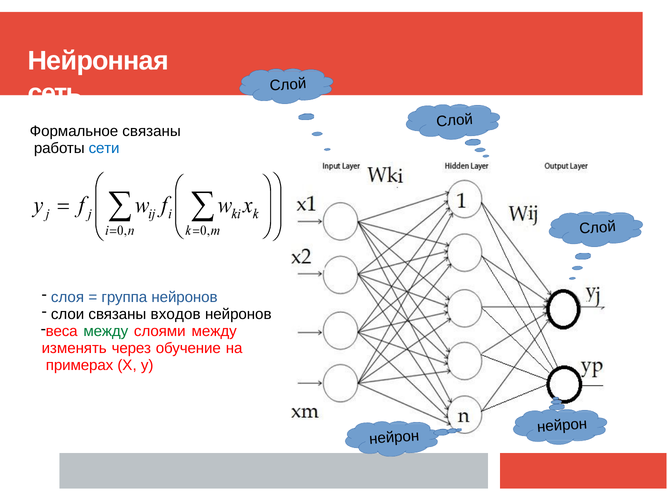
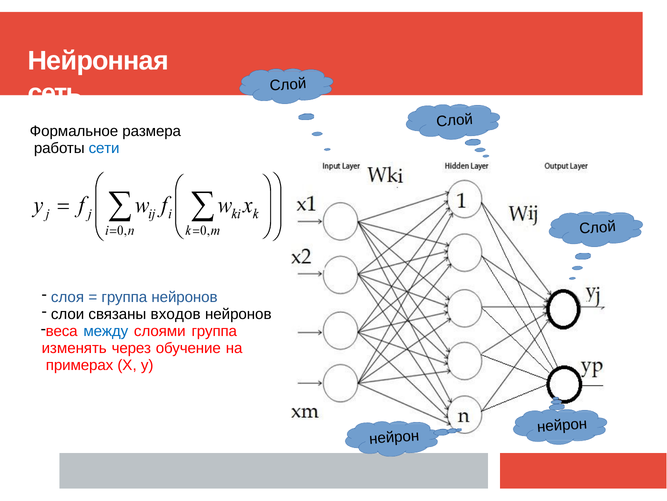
Формальное связаны: связаны -> размера
между at (106, 331) colour: green -> blue
слоями между: между -> группа
